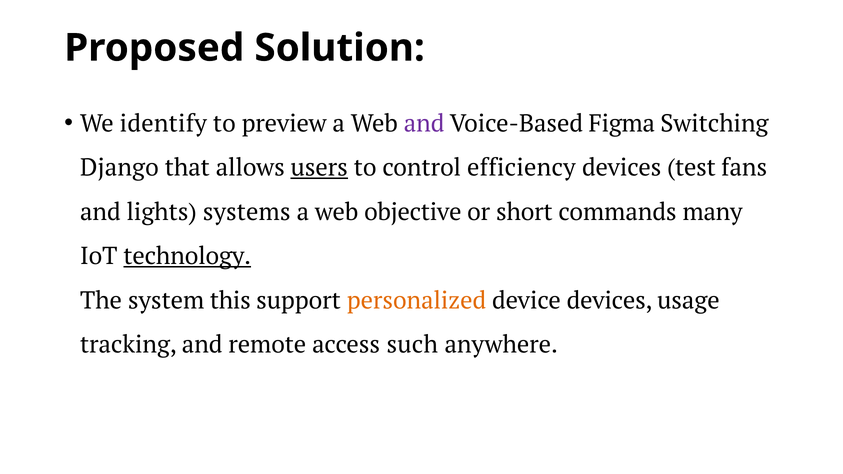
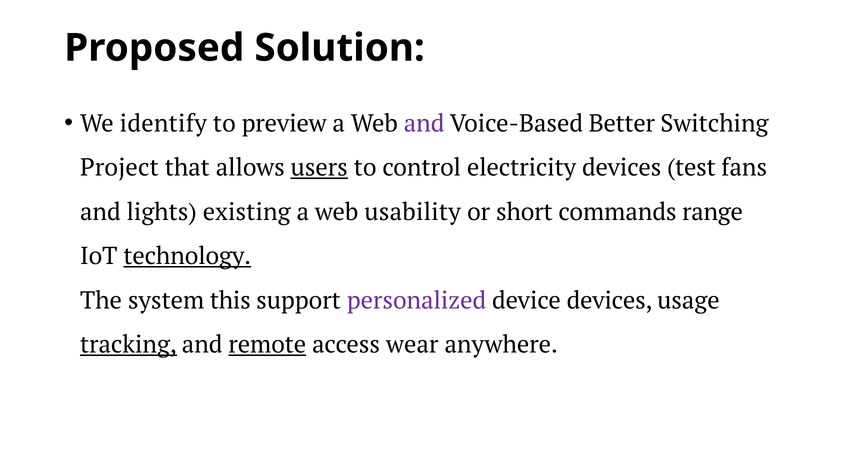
Figma: Figma -> Better
Django: Django -> Project
efficiency: efficiency -> electricity
systems: systems -> existing
objective: objective -> usability
many: many -> range
personalized colour: orange -> purple
tracking underline: none -> present
remote underline: none -> present
such: such -> wear
